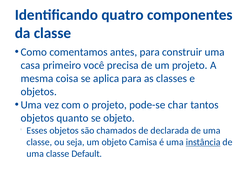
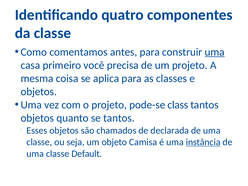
uma at (215, 52) underline: none -> present
char: char -> class
se objeto: objeto -> tantos
